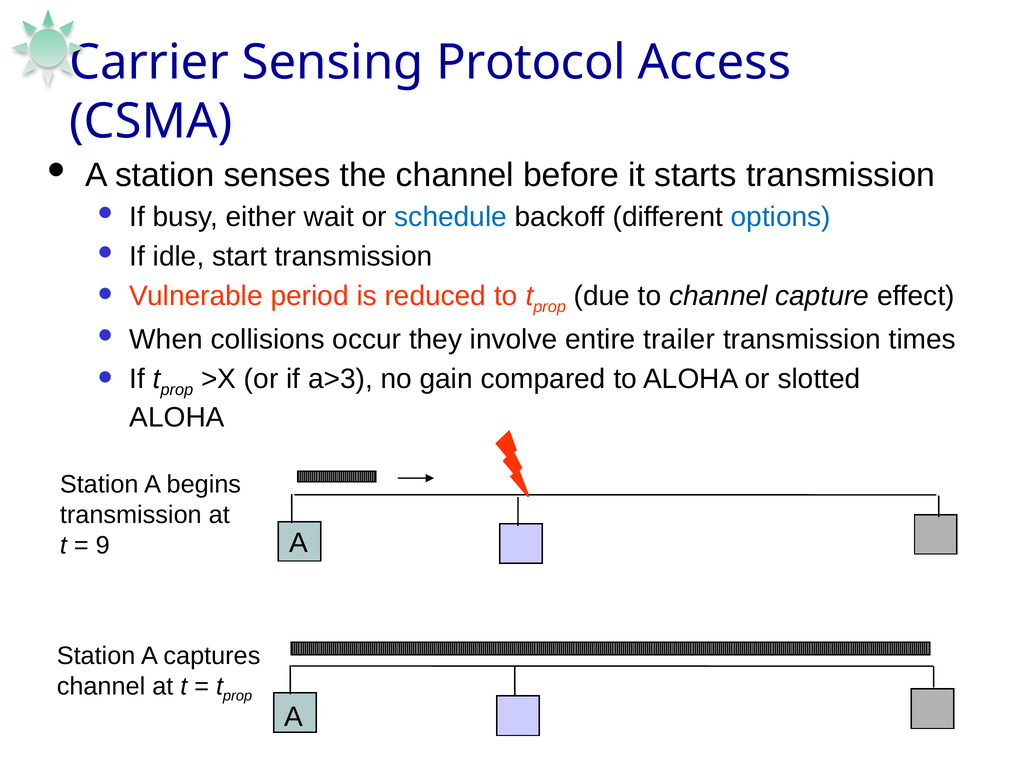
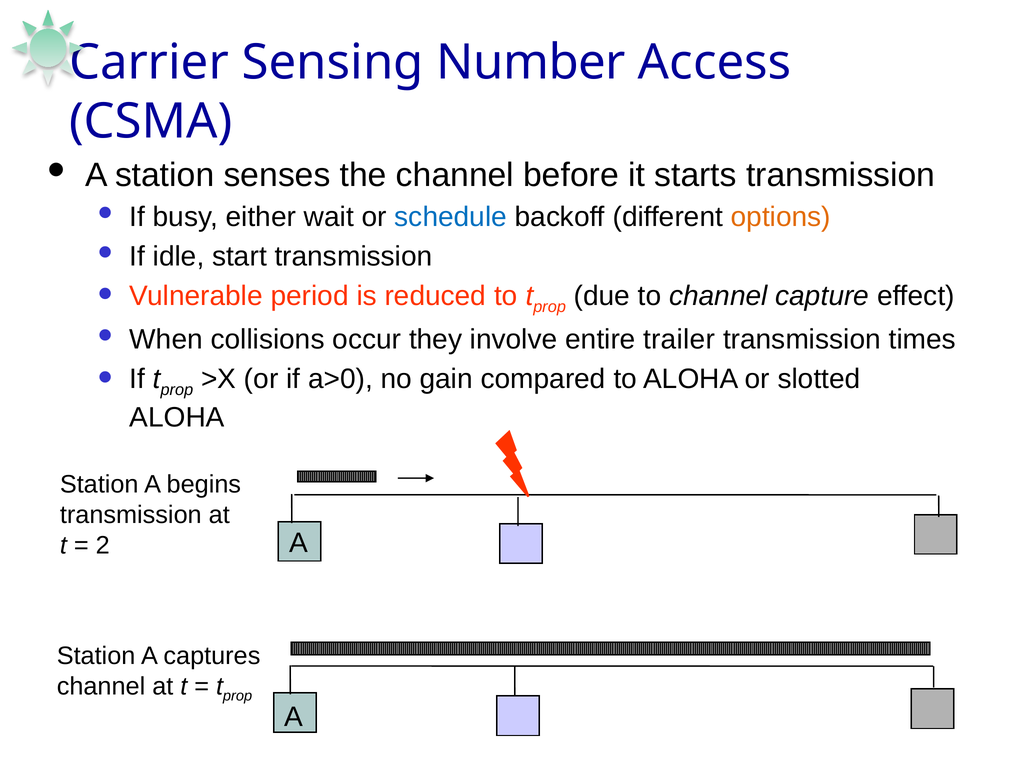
Protocol: Protocol -> Number
options colour: blue -> orange
a>3: a>3 -> a>0
9: 9 -> 2
